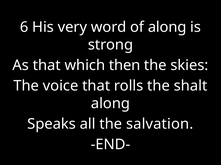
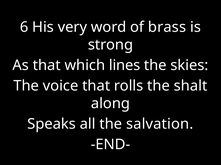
of along: along -> brass
then: then -> lines
